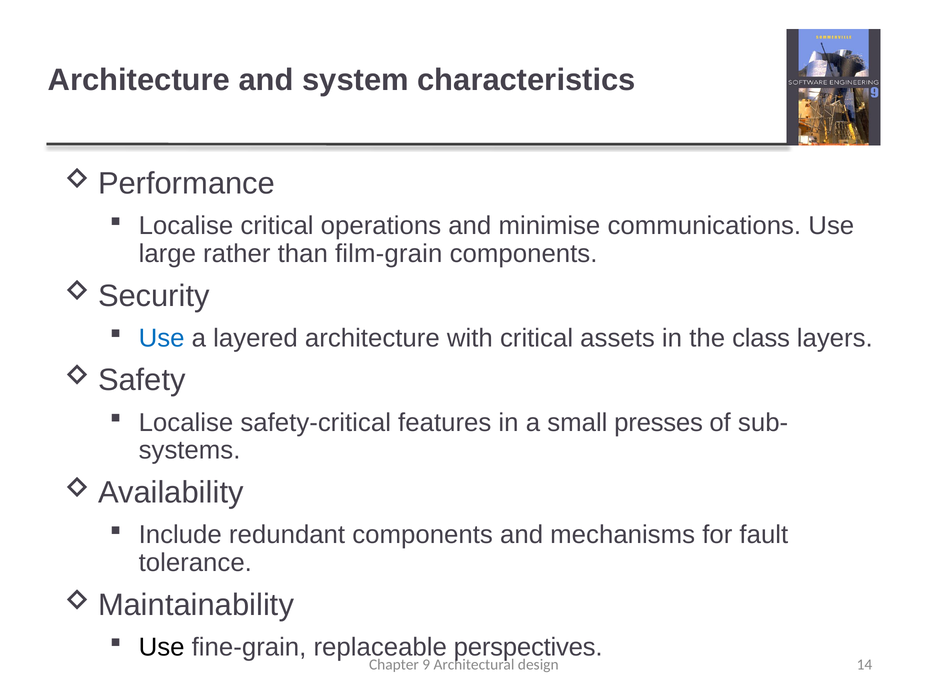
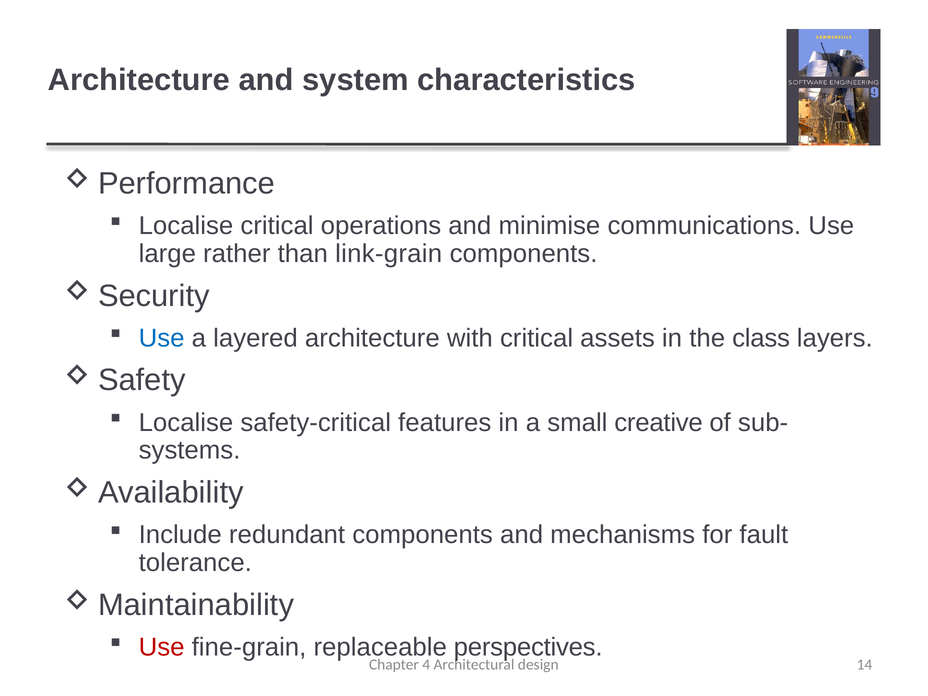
film-grain: film-grain -> link-grain
presses: presses -> creative
Use at (162, 647) colour: black -> red
9: 9 -> 4
